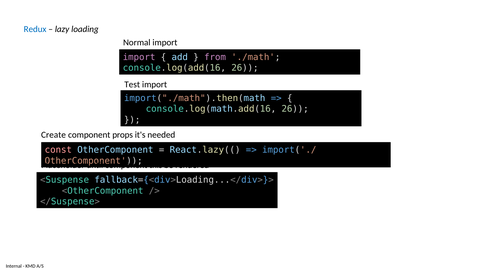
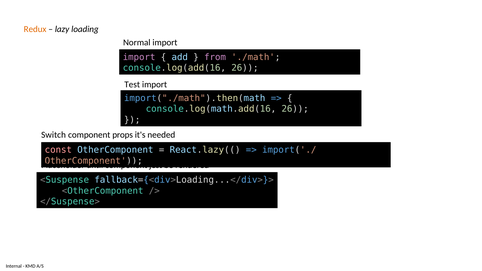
Redux colour: blue -> orange
Create: Create -> Switch
this: this -> jest
